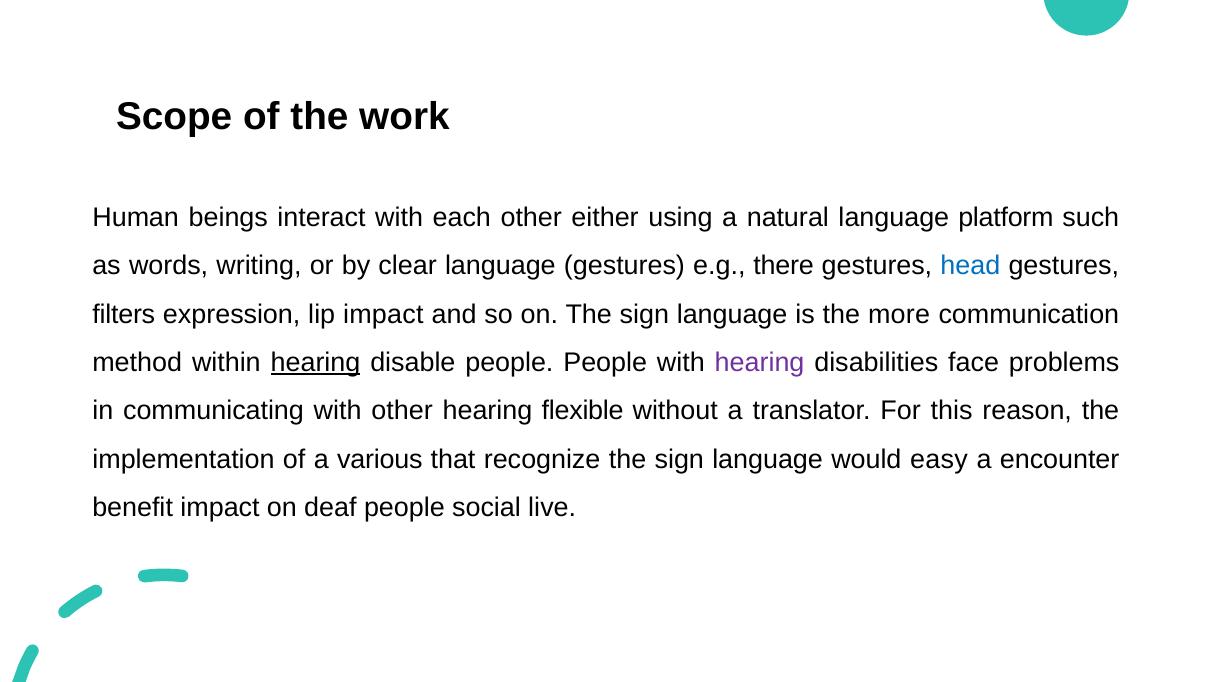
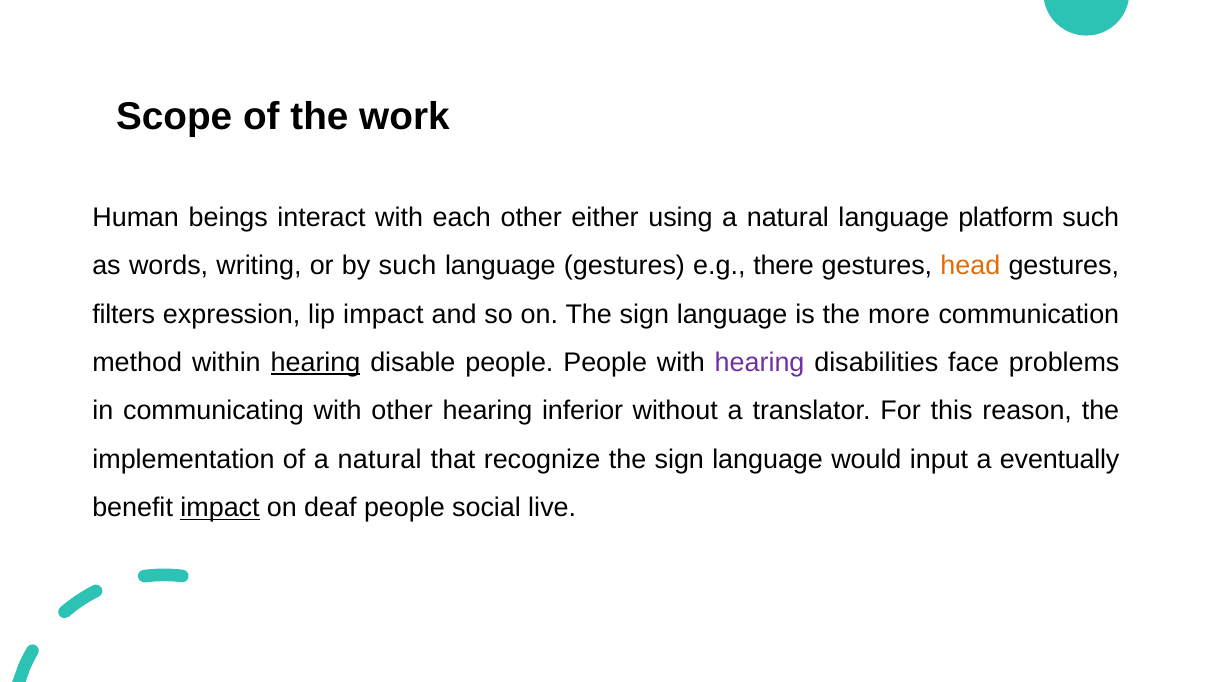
by clear: clear -> such
head colour: blue -> orange
flexible: flexible -> inferior
of a various: various -> natural
easy: easy -> input
encounter: encounter -> eventually
impact at (220, 508) underline: none -> present
